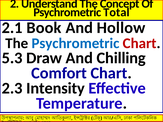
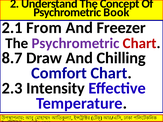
Total: Total -> Book
Book: Book -> From
Hollow: Hollow -> Freezer
Psychrometric at (76, 43) colour: blue -> purple
5.3: 5.3 -> 8.7
